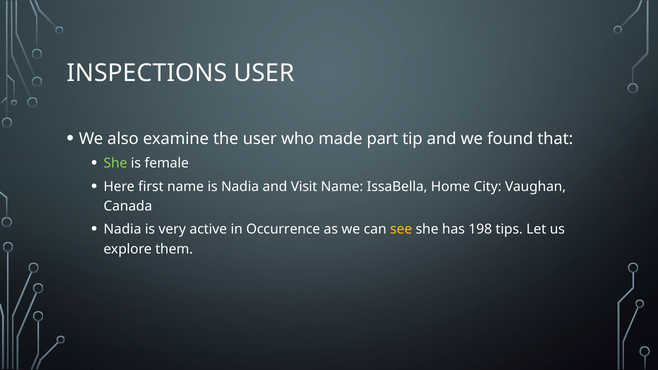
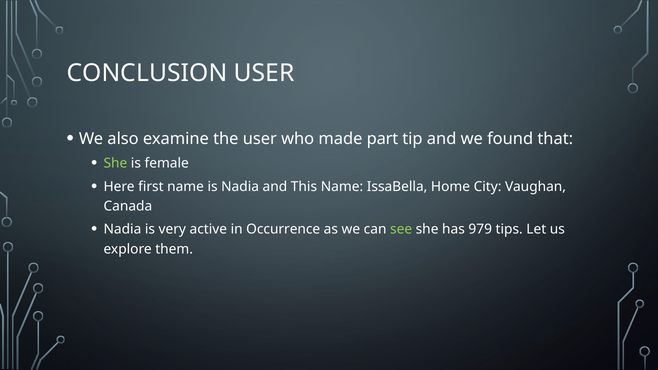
INSPECTIONS: INSPECTIONS -> CONCLUSION
Visit: Visit -> This
see colour: yellow -> light green
198: 198 -> 979
